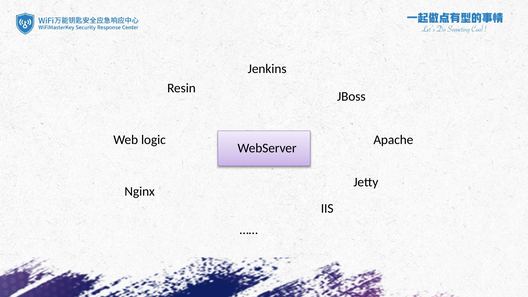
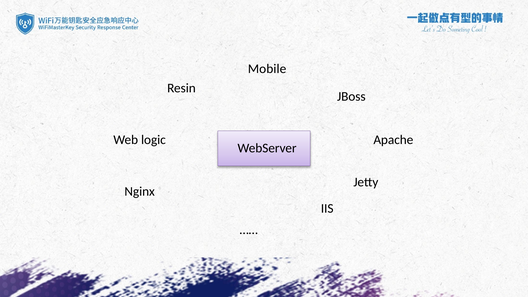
Jenkins: Jenkins -> Mobile
